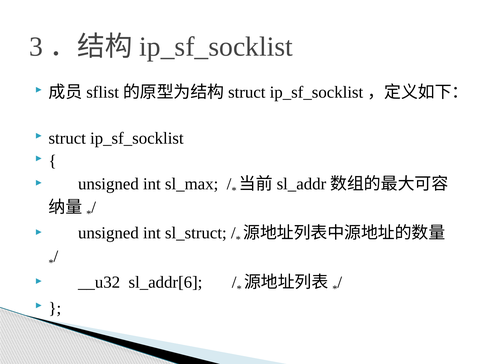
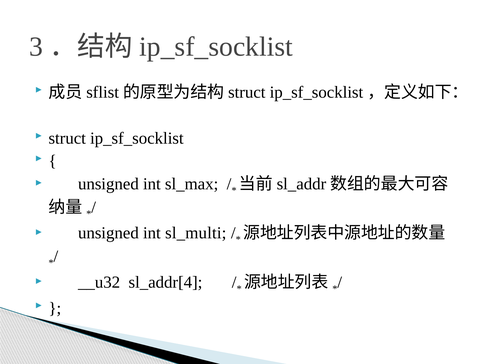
sl_struct: sl_struct -> sl_multi
sl_addr[6: sl_addr[6 -> sl_addr[4
